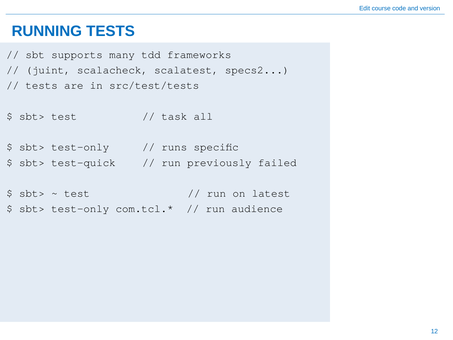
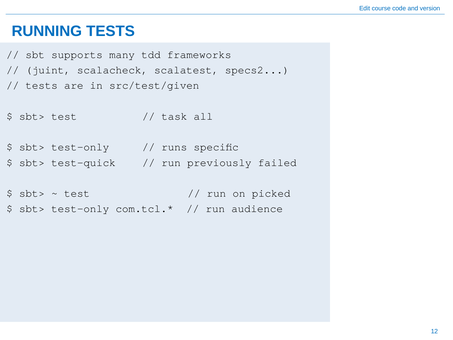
src/test/tests: src/test/tests -> src/test/given
latest: latest -> picked
